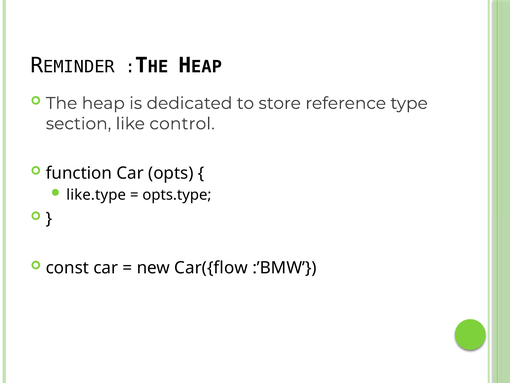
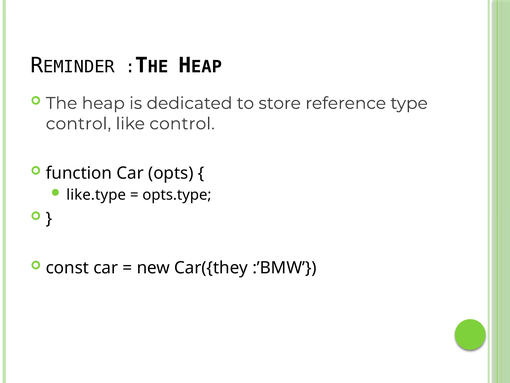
section at (79, 124): section -> control
Car({flow: Car({flow -> Car({they
